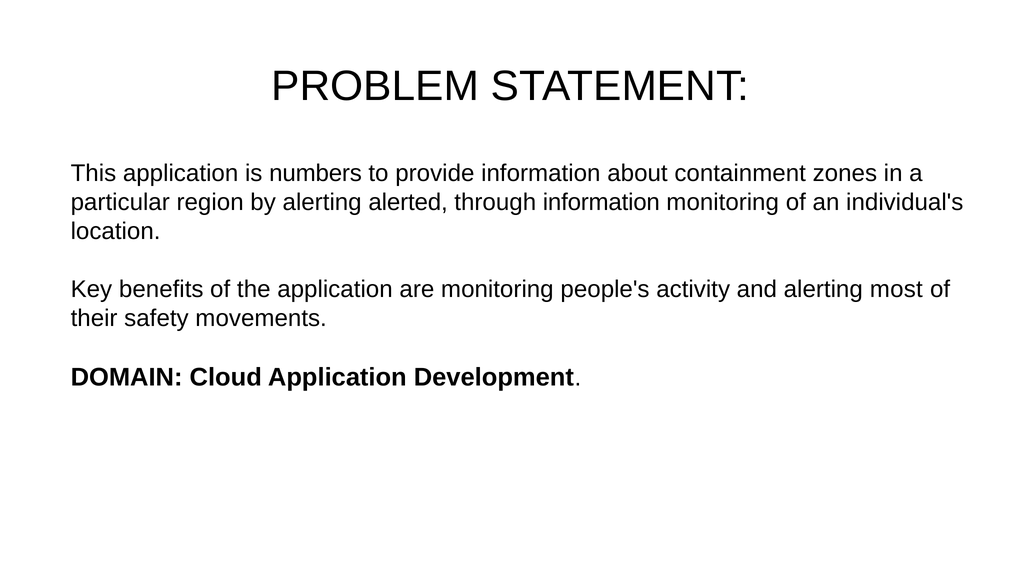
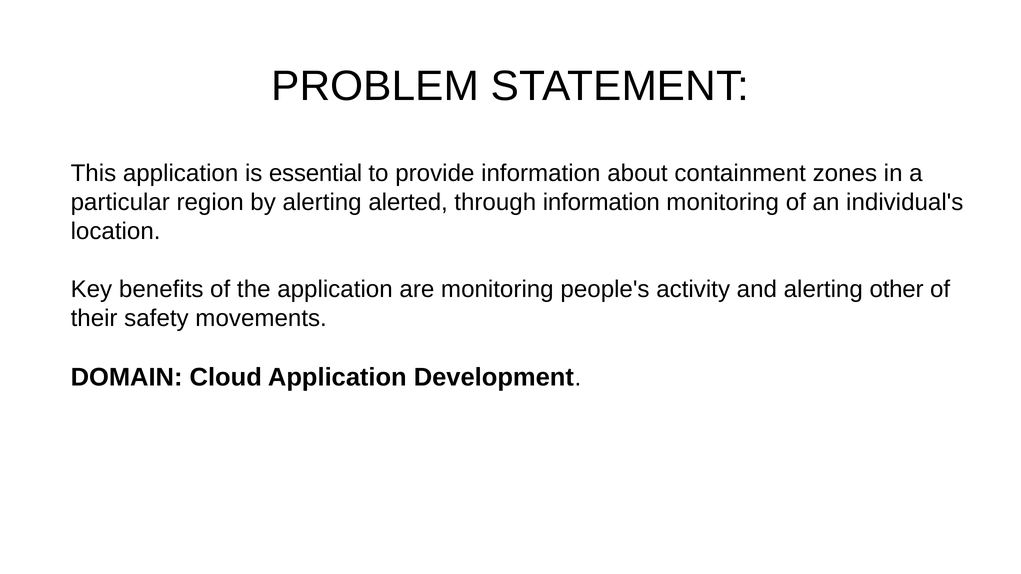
numbers: numbers -> essential
most: most -> other
